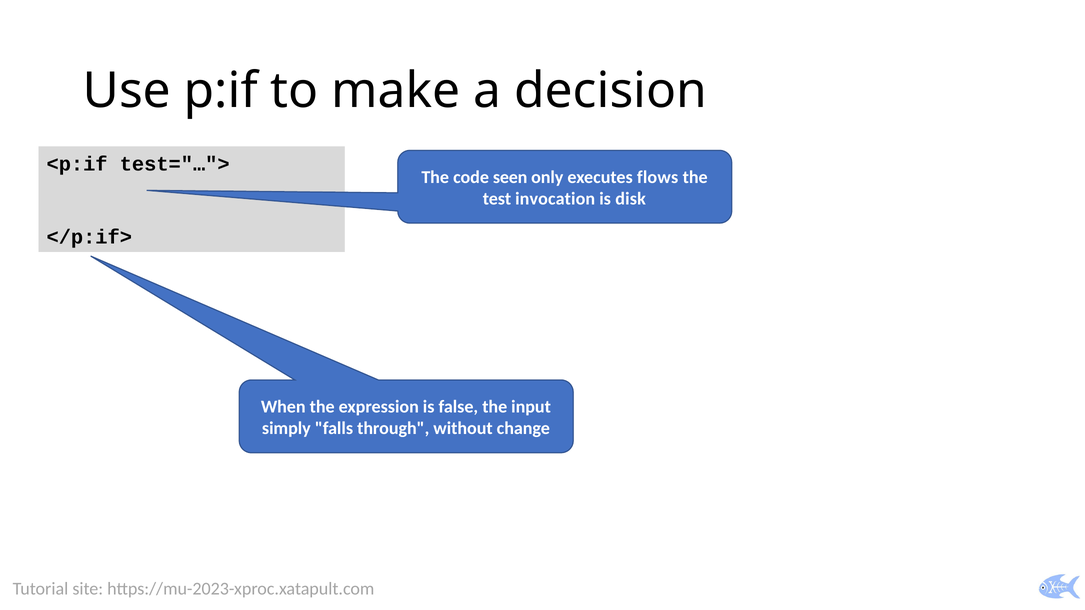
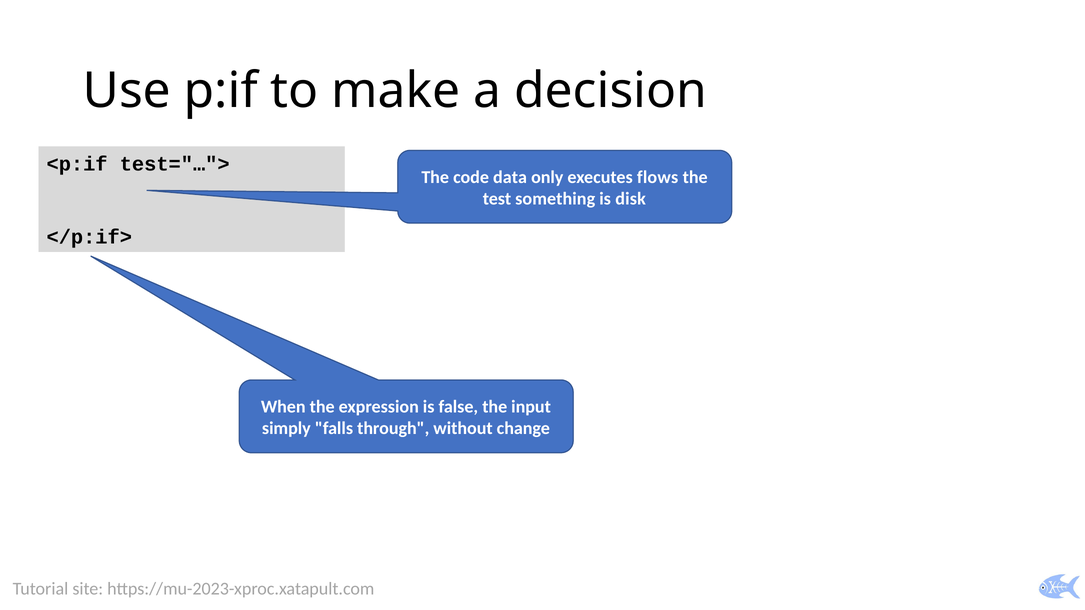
seen: seen -> data
invocation: invocation -> something
